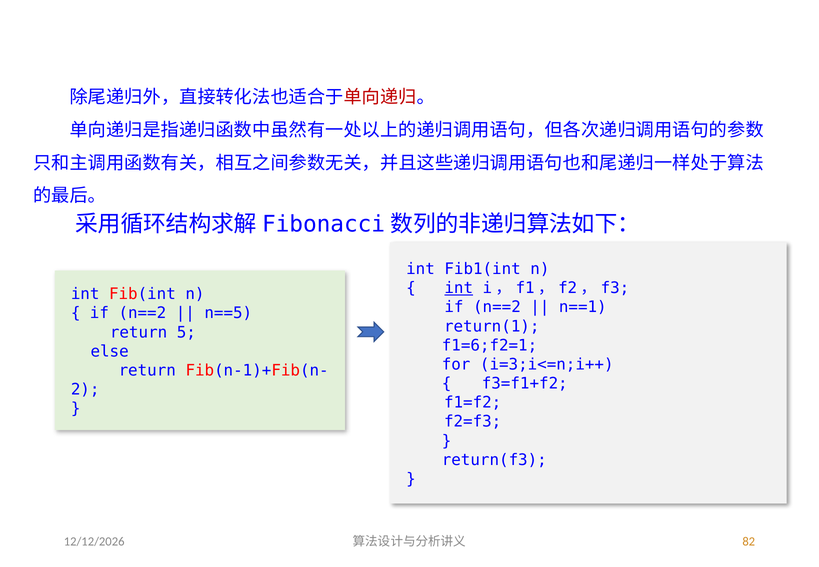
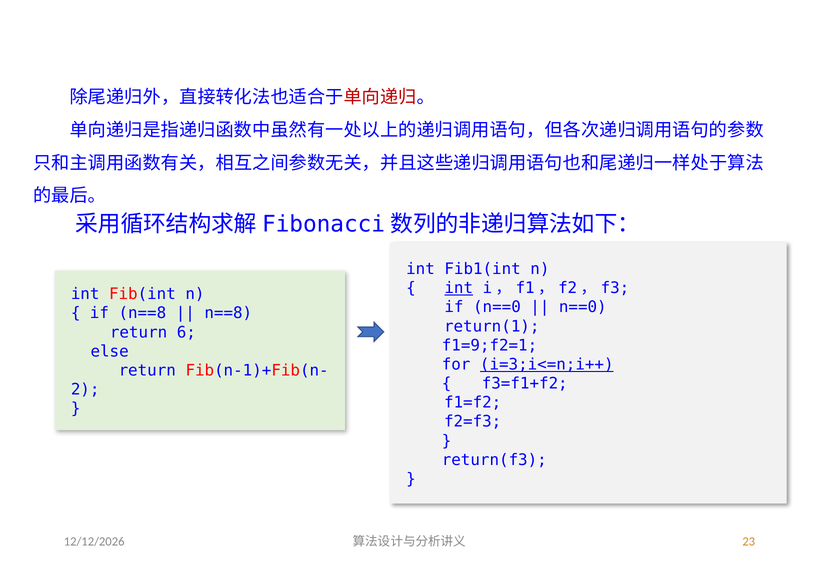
n==2 at (497, 307): n==2 -> n==0
n==1 at (583, 307): n==1 -> n==0
n==2 at (142, 313): n==2 -> n==8
n==5 at (228, 313): n==5 -> n==8
5: 5 -> 6
f1=6;f2=1: f1=6;f2=1 -> f1=9;f2=1
i=3;i<=n;i++ underline: none -> present
82: 82 -> 23
